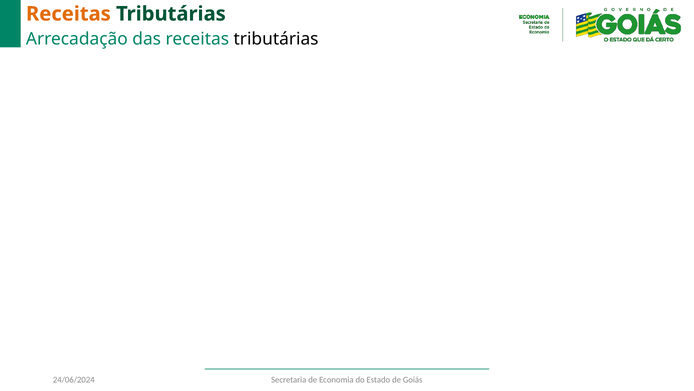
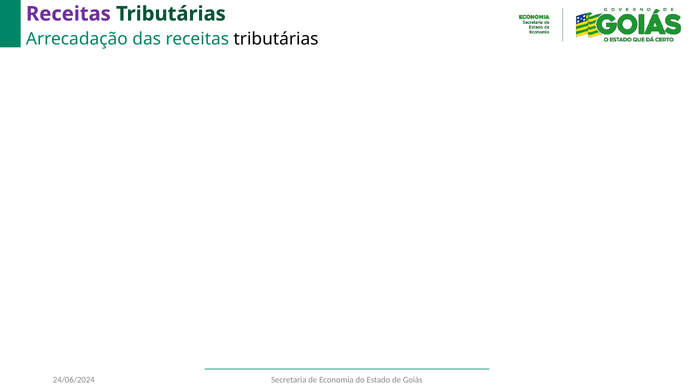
Receitas at (68, 14) colour: orange -> purple
